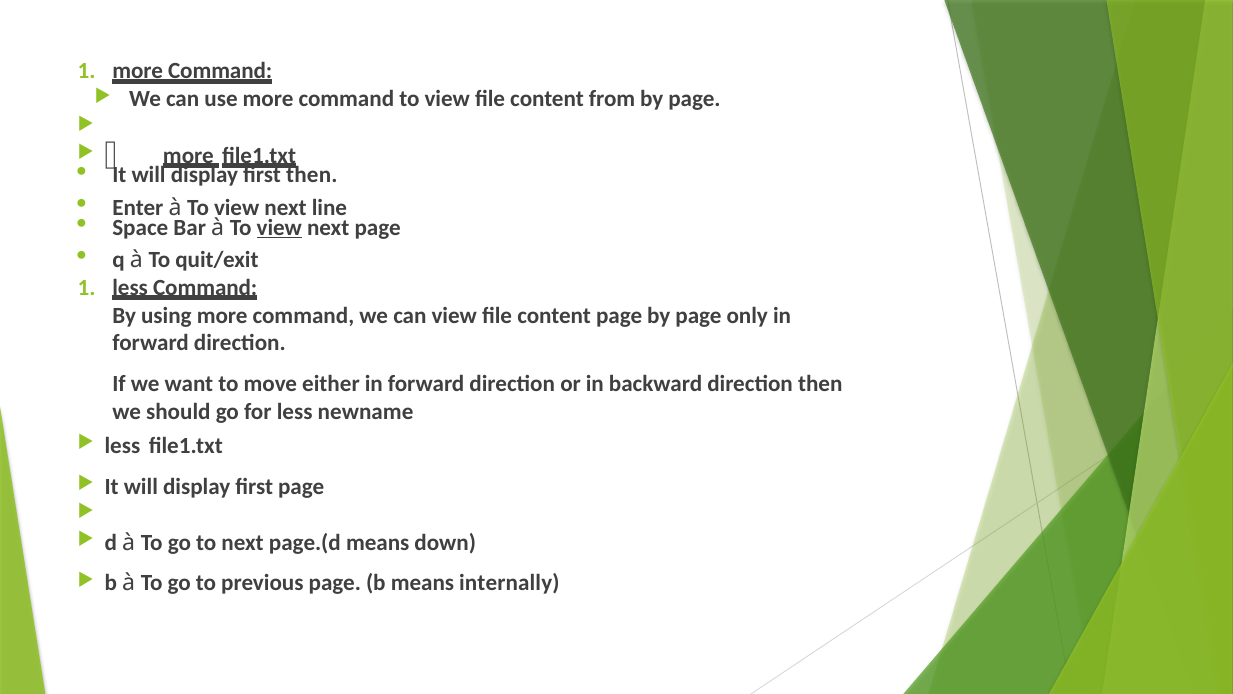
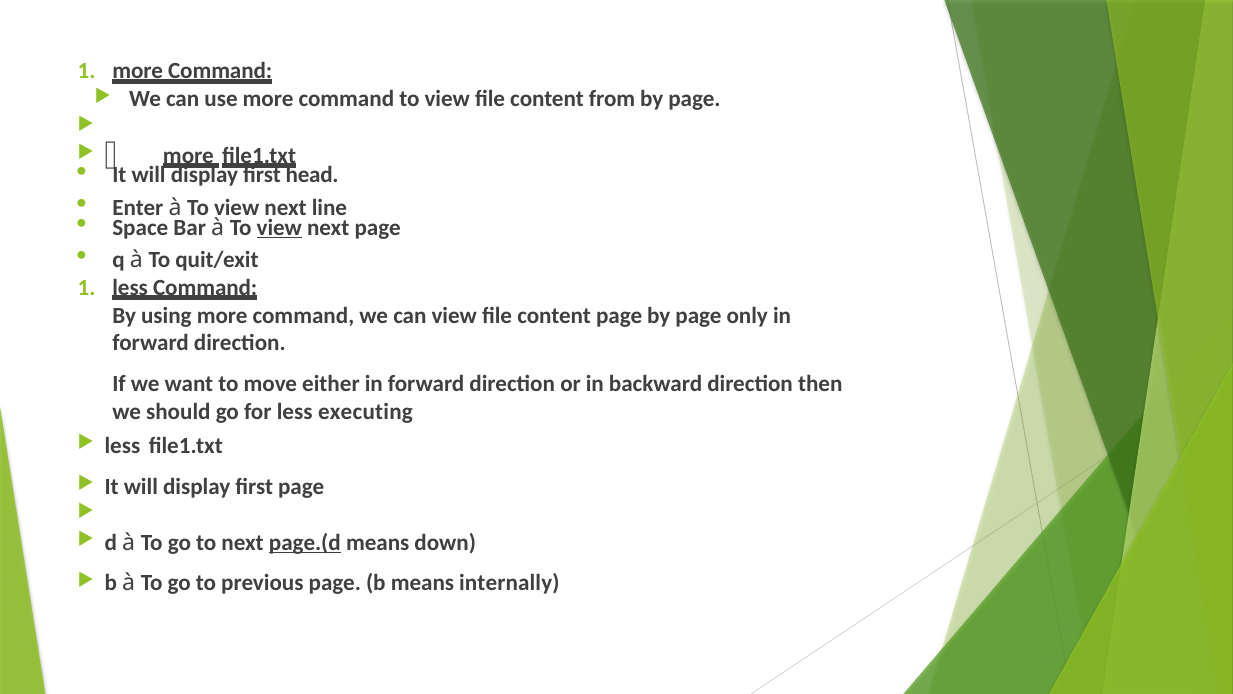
first then: then -> head
newname: newname -> executing
page.(d underline: none -> present
